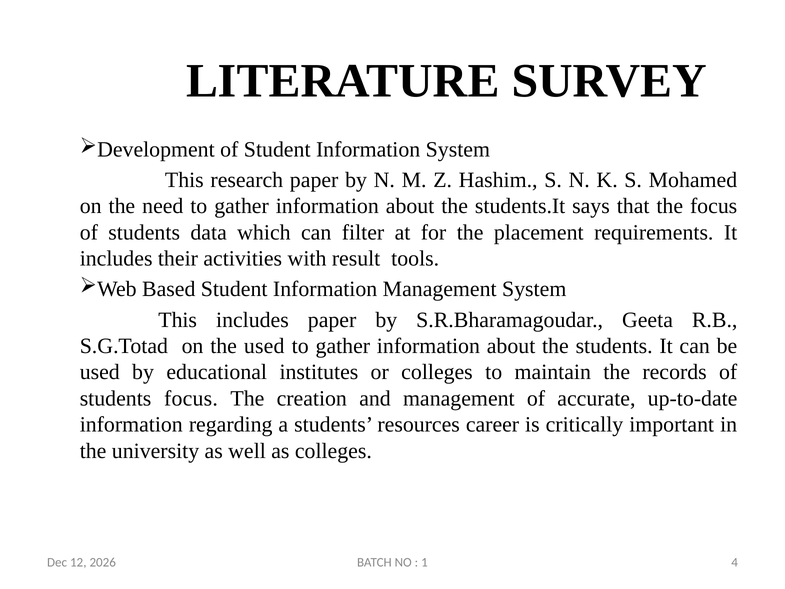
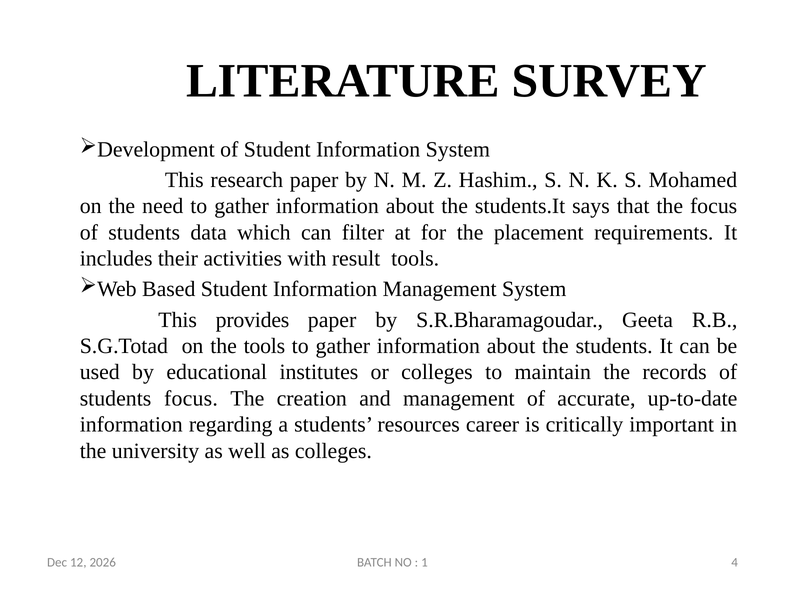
This includes: includes -> provides
the used: used -> tools
